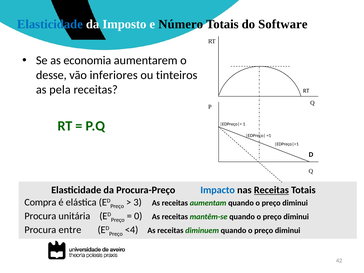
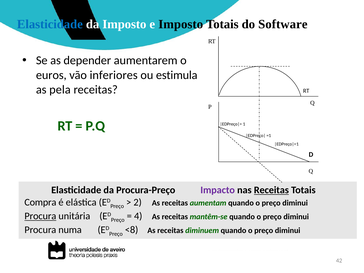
e Número: Número -> Imposto
economia: economia -> depender
desse: desse -> euros
tinteiros: tinteiros -> estimula
Impacto colour: blue -> purple
3: 3 -> 2
Procura at (40, 216) underline: none -> present
0: 0 -> 4
entre: entre -> numa
<4: <4 -> <8
